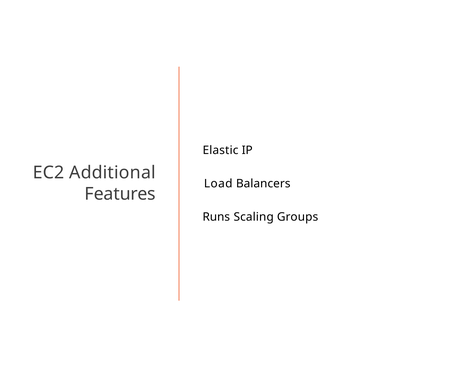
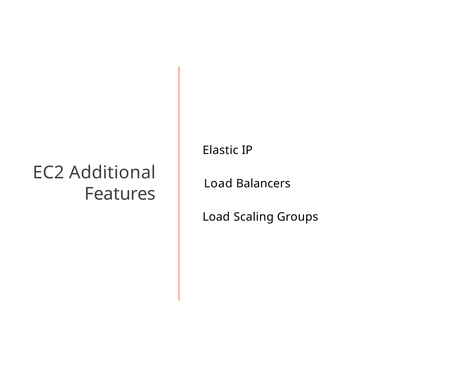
Runs at (216, 217): Runs -> Load
